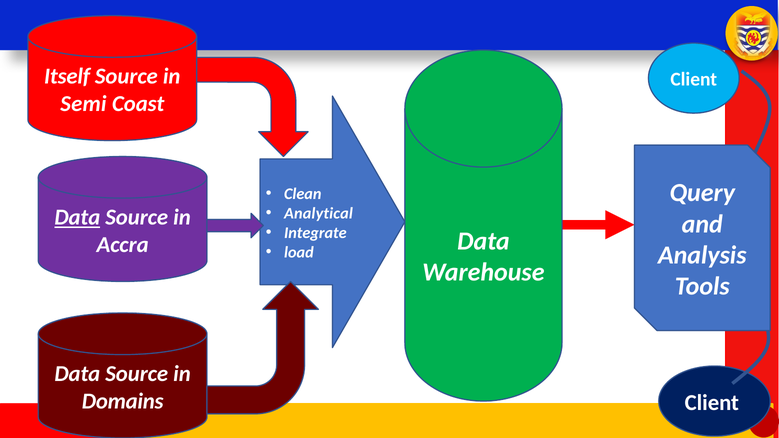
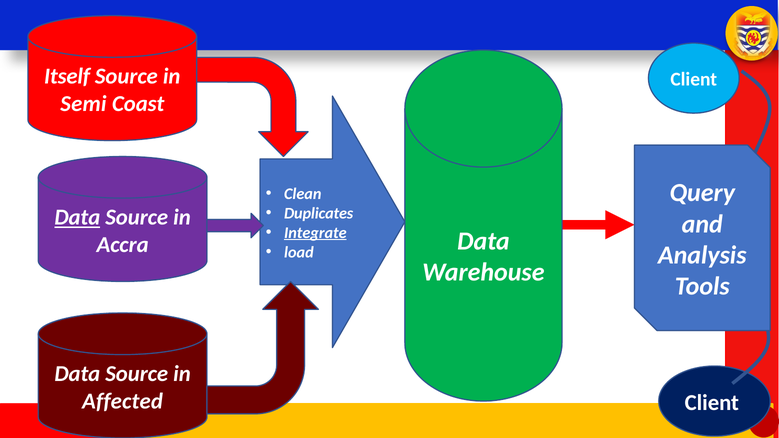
Analytical: Analytical -> Duplicates
Integrate underline: none -> present
Domains: Domains -> Affected
